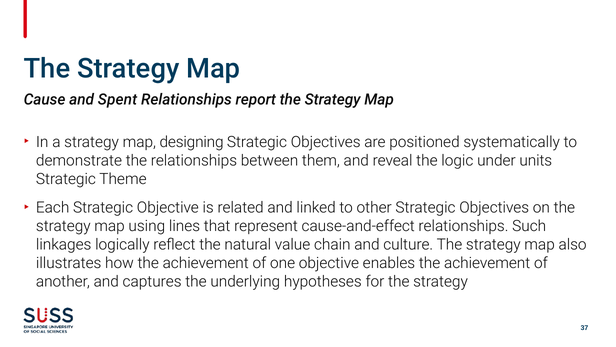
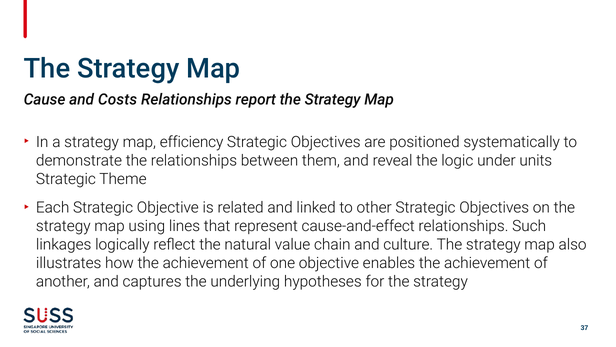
Spent: Spent -> Costs
designing: designing -> efficiency
